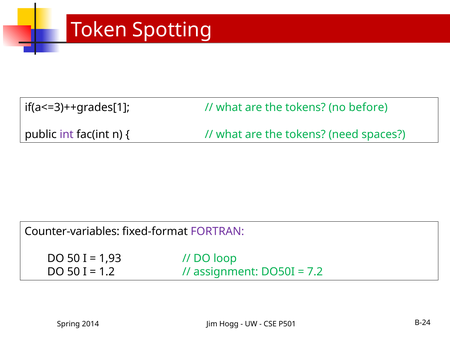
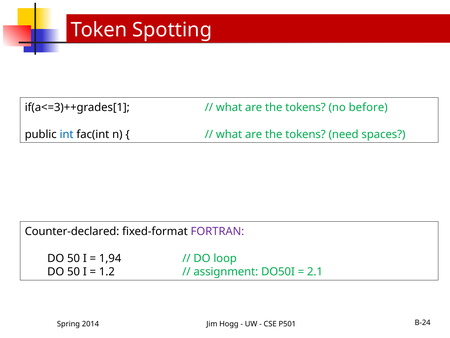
int colour: purple -> blue
Counter-variables: Counter-variables -> Counter-declared
1,93: 1,93 -> 1,94
7.2: 7.2 -> 2.1
